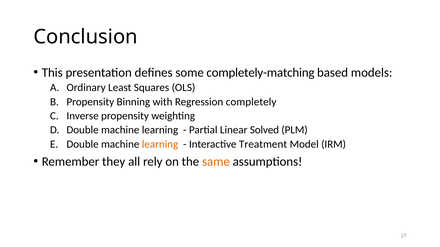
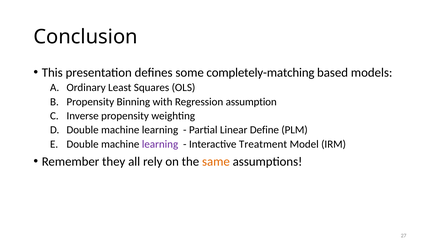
completely: completely -> assumption
Solved: Solved -> Define
learning at (160, 144) colour: orange -> purple
